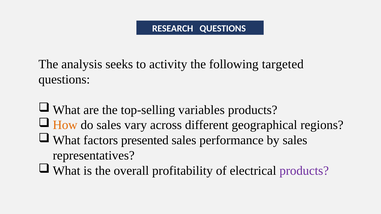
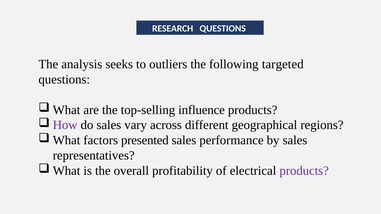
activity: activity -> outliers
variables: variables -> influence
How colour: orange -> purple
